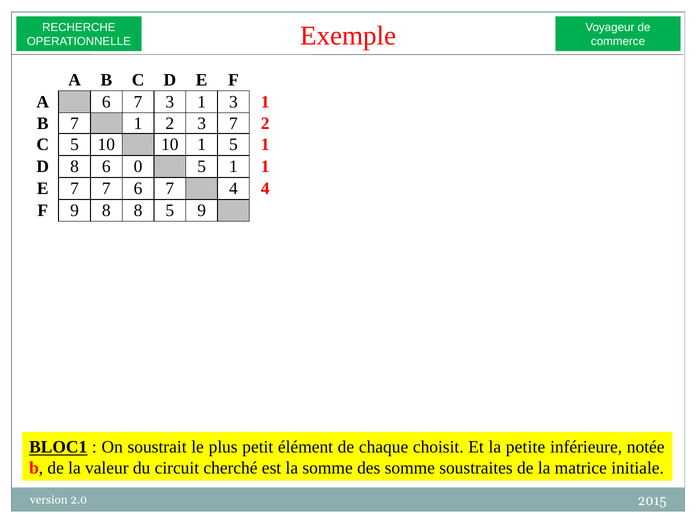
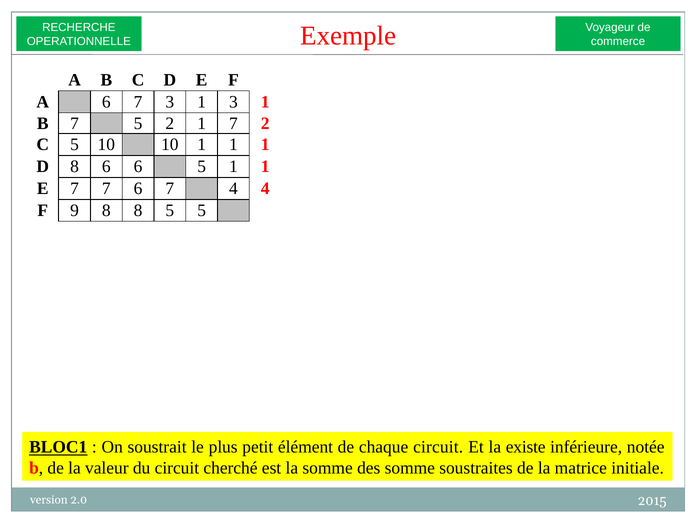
7 1: 1 -> 5
2 3: 3 -> 1
10 1 5: 5 -> 1
6 0: 0 -> 6
5 9: 9 -> 5
chaque choisit: choisit -> circuit
petite: petite -> existe
